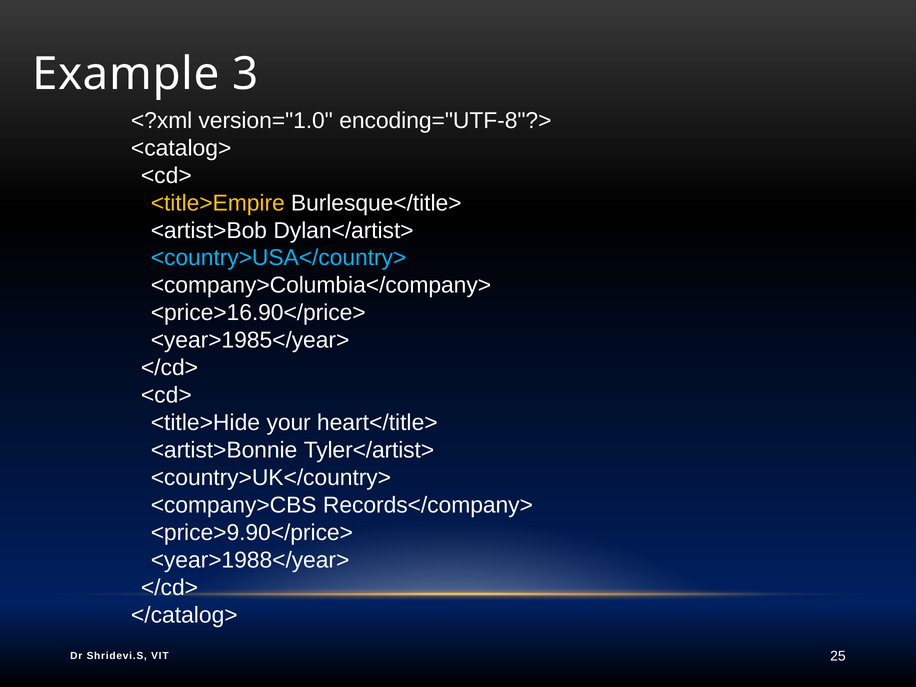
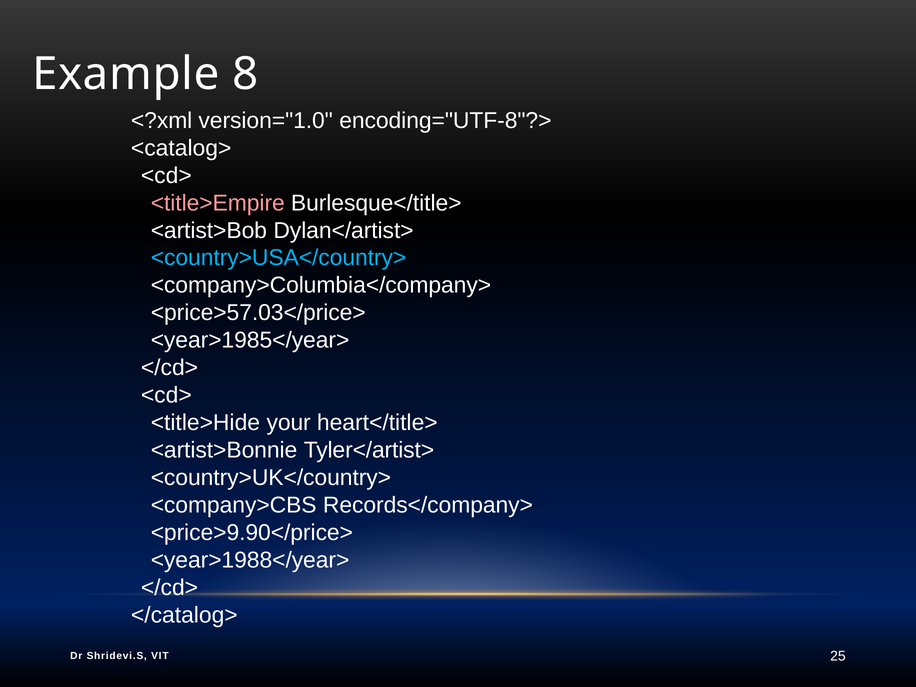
3: 3 -> 8
<title>Empire colour: yellow -> pink
<price>16.90</price>: <price>16.90</price> -> <price>57.03</price>
